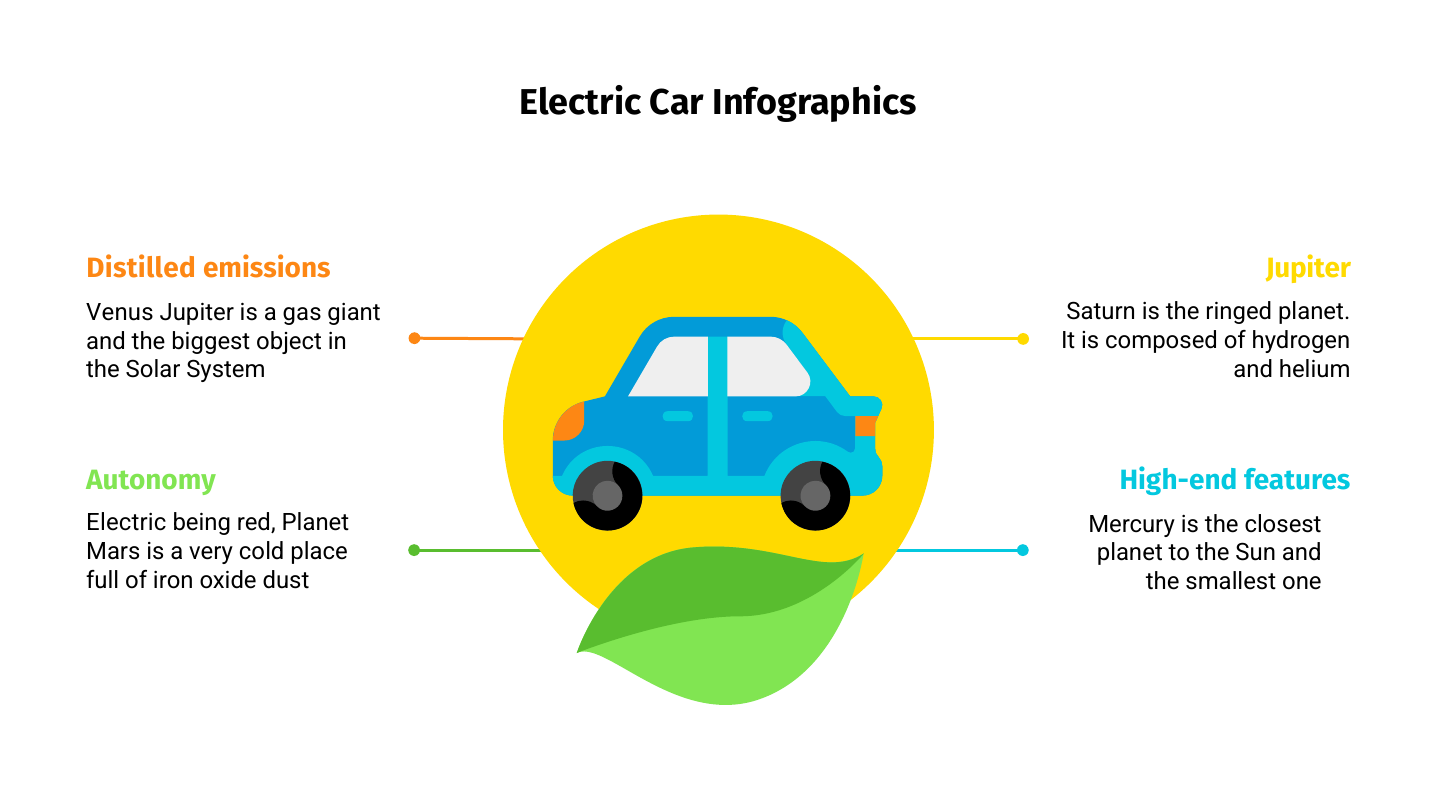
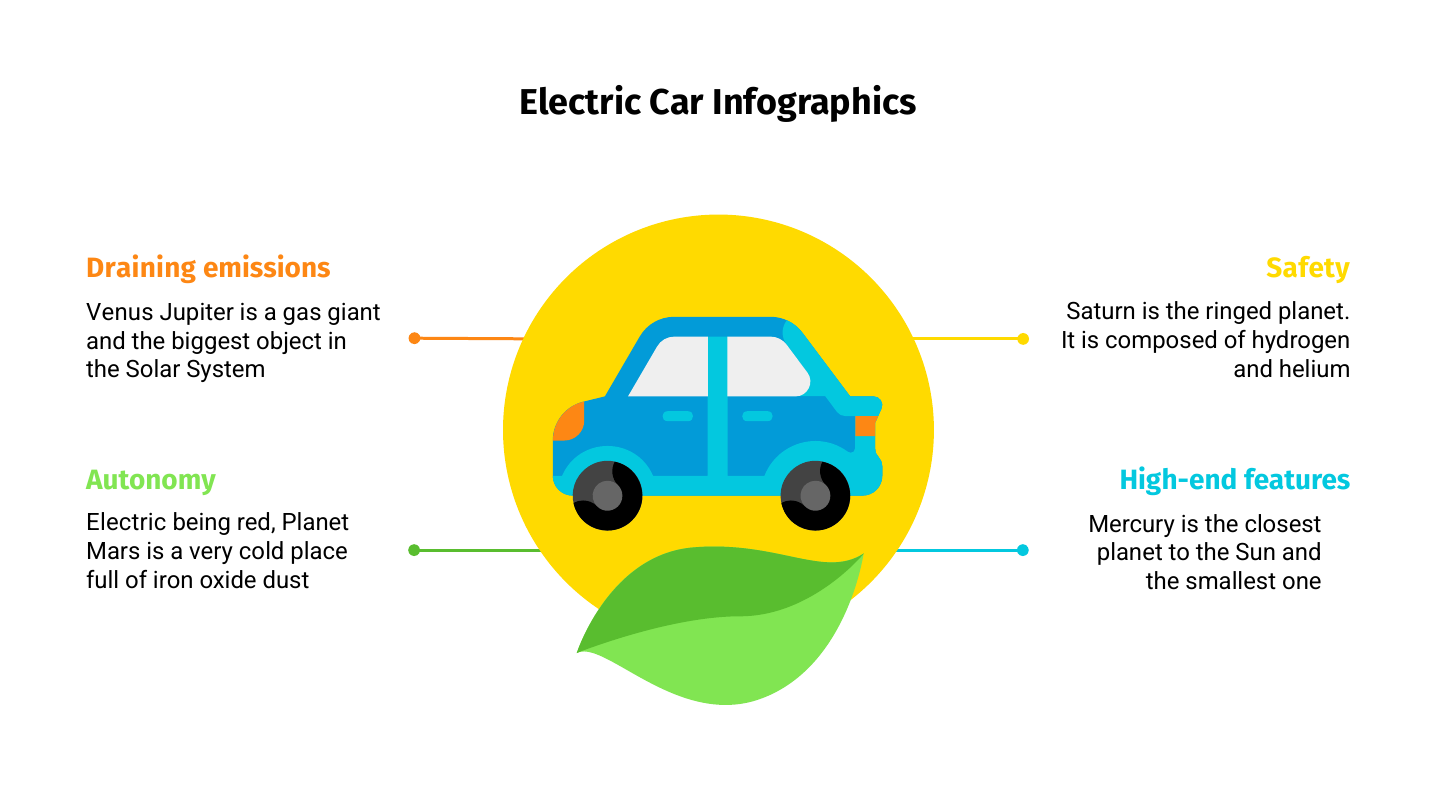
Distilled: Distilled -> Draining
Jupiter at (1308, 269): Jupiter -> Safety
